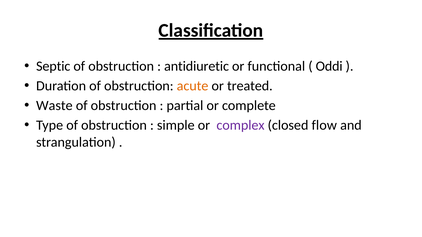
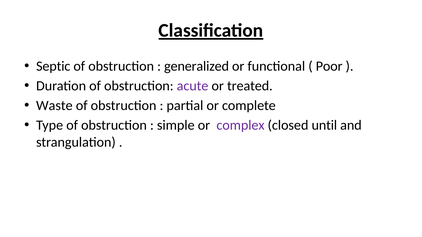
antidiuretic: antidiuretic -> generalized
Oddi: Oddi -> Poor
acute colour: orange -> purple
flow: flow -> until
